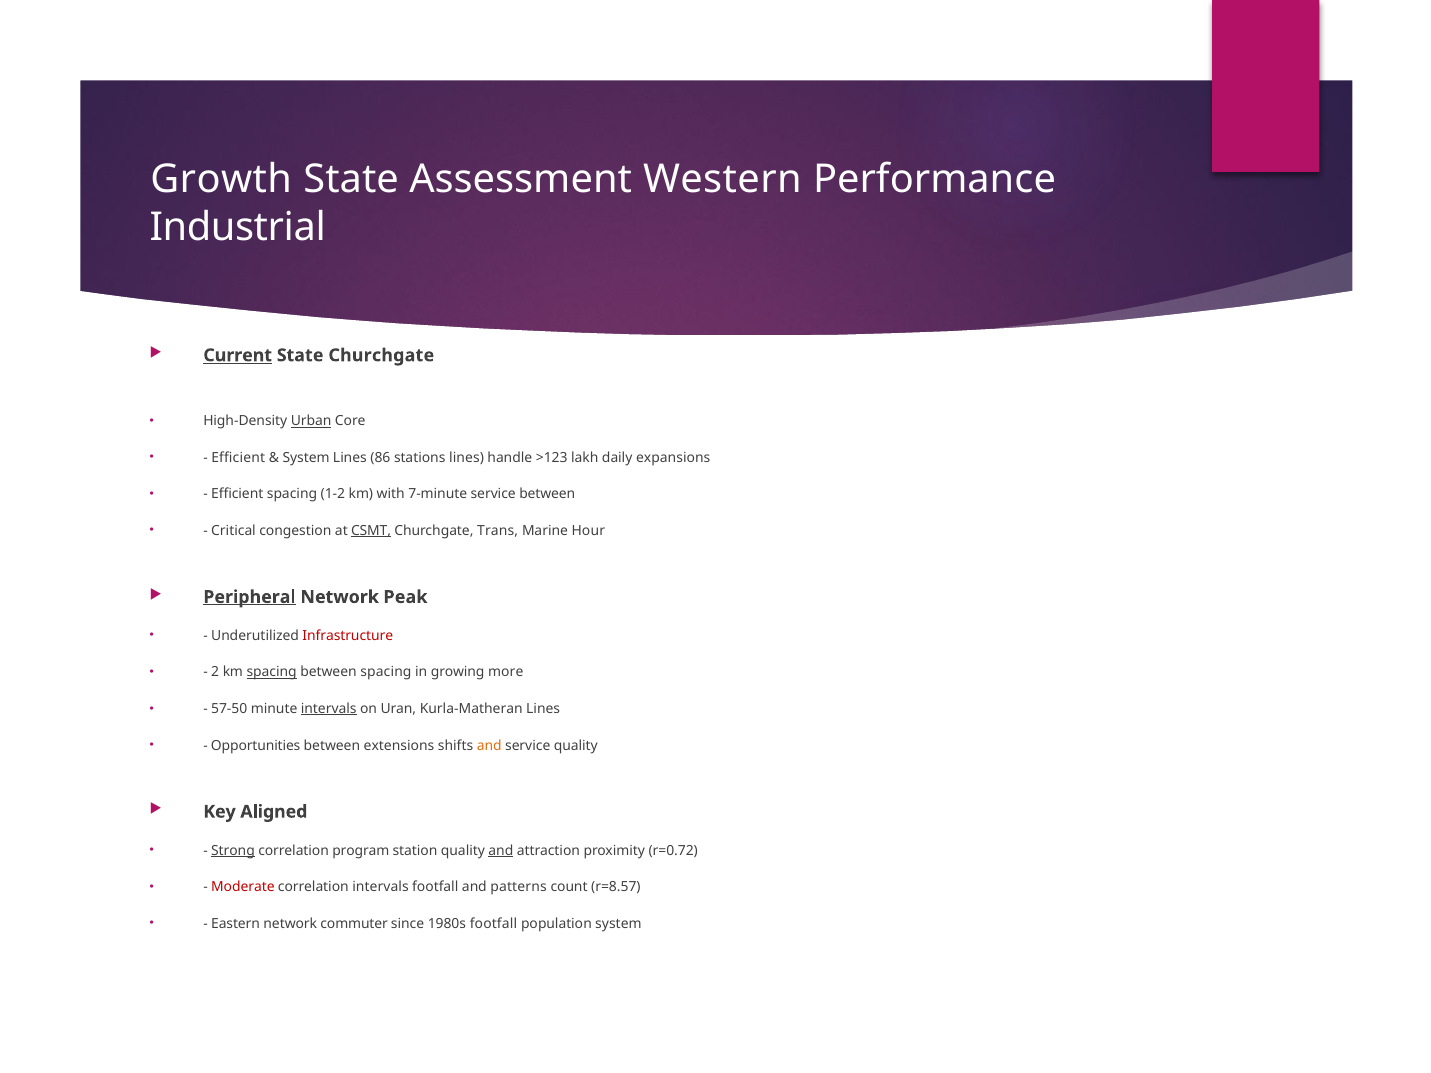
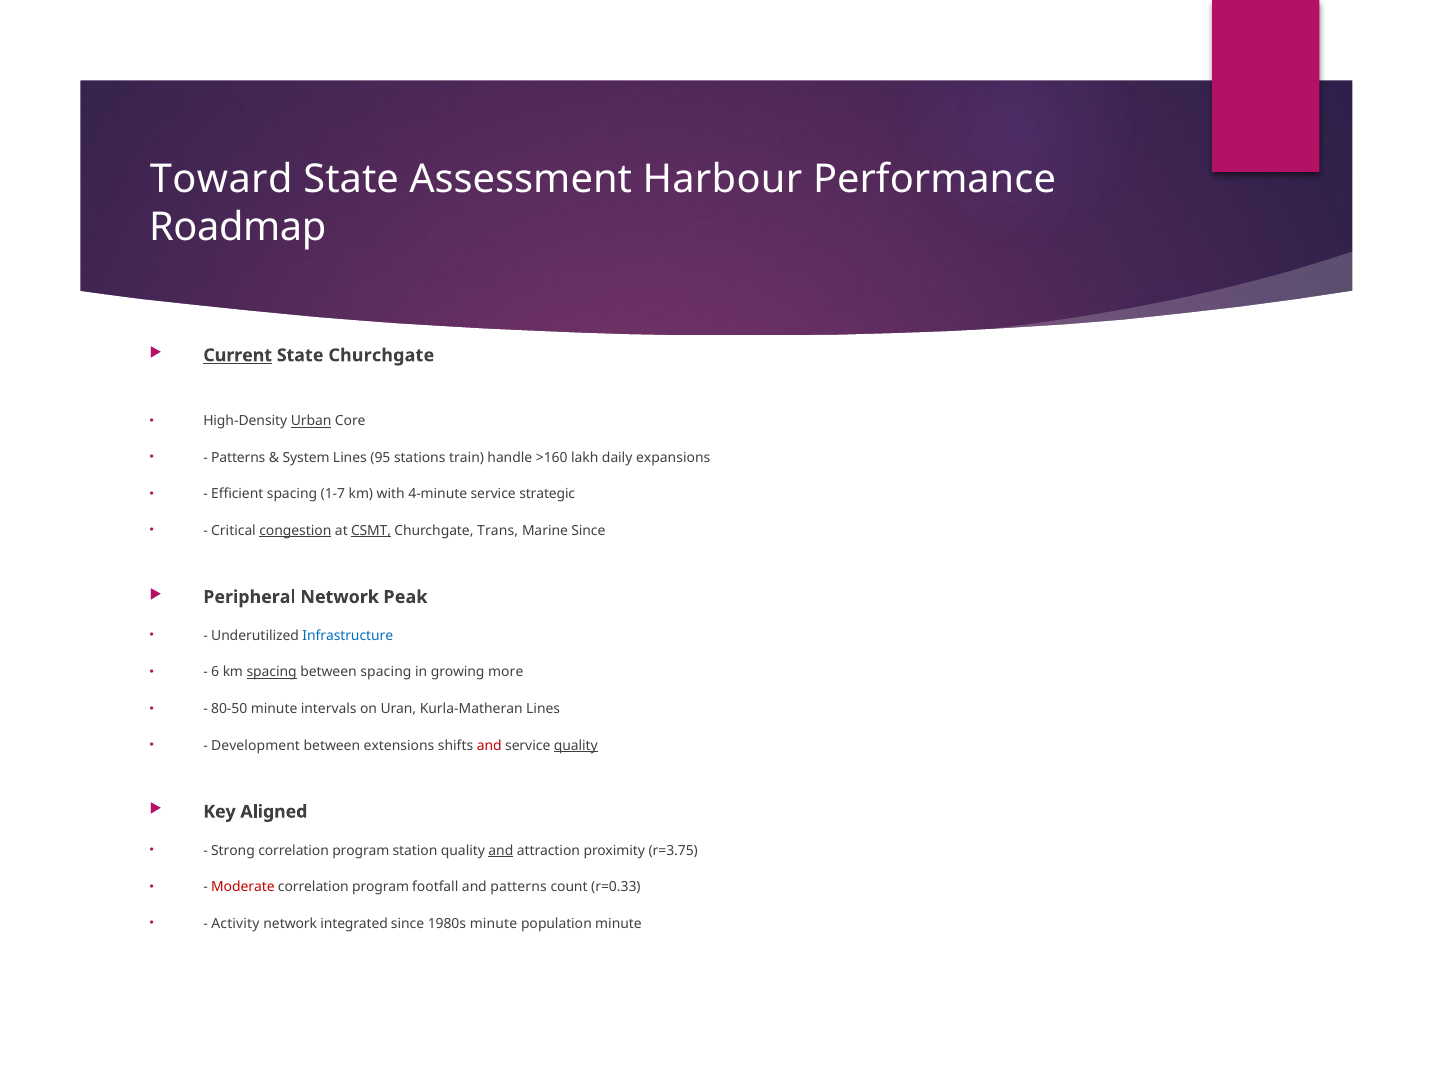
Growth: Growth -> Toward
Western: Western -> Harbour
Industrial: Industrial -> Roadmap
Efficient at (238, 458): Efficient -> Patterns
86: 86 -> 95
stations lines: lines -> train
>123: >123 -> >160
1-2: 1-2 -> 1-7
7-minute: 7-minute -> 4-minute
service between: between -> strategic
congestion underline: none -> present
Marine Hour: Hour -> Since
Peripheral underline: present -> none
Infrastructure colour: red -> blue
2: 2 -> 6
57-50: 57-50 -> 80-50
intervals at (329, 709) underline: present -> none
Opportunities: Opportunities -> Development
and at (489, 746) colour: orange -> red
quality at (576, 746) underline: none -> present
Strong underline: present -> none
r=0.72: r=0.72 -> r=3.75
intervals at (381, 887): intervals -> program
r=8.57: r=8.57 -> r=0.33
Eastern: Eastern -> Activity
commuter: commuter -> integrated
1980s footfall: footfall -> minute
population system: system -> minute
